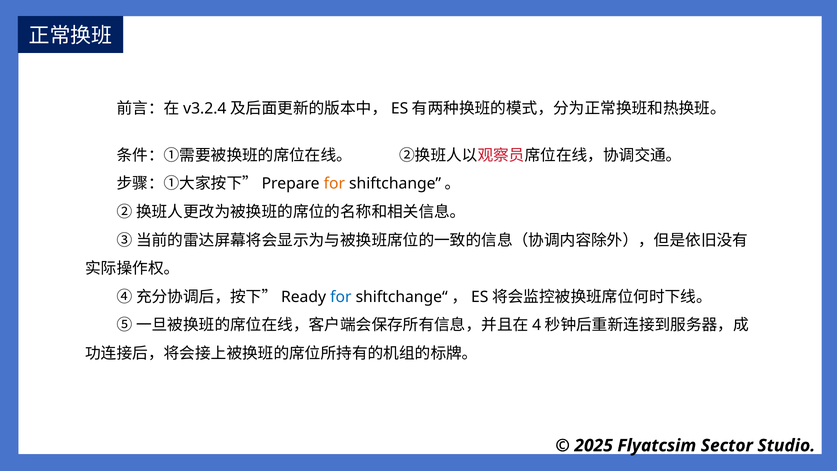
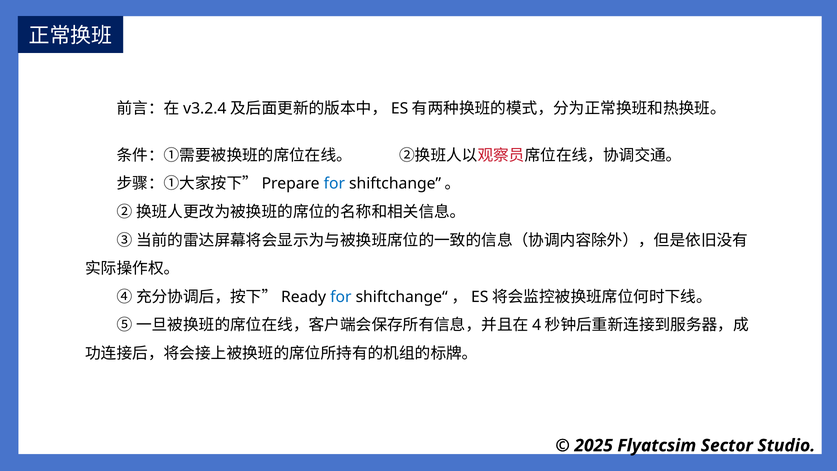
for at (334, 184) colour: orange -> blue
